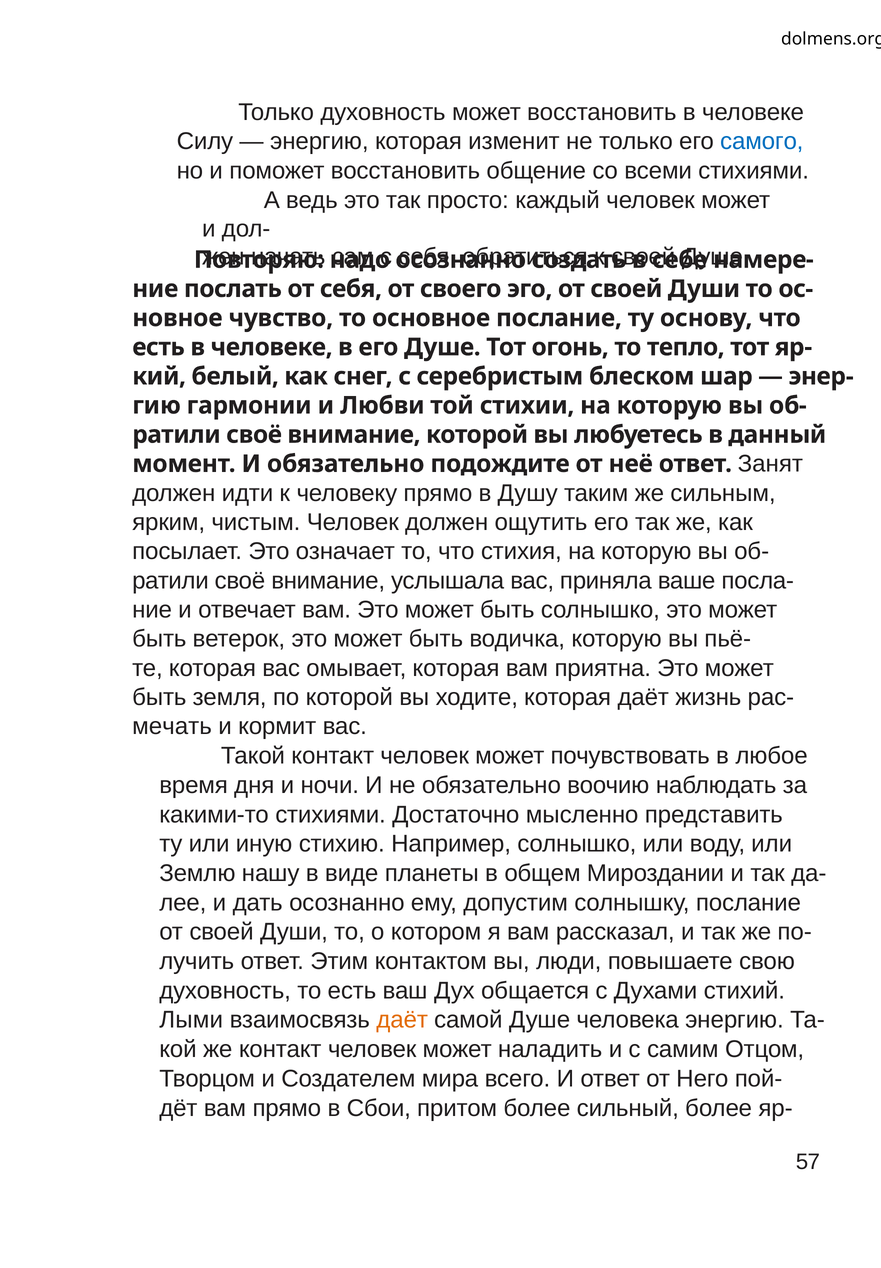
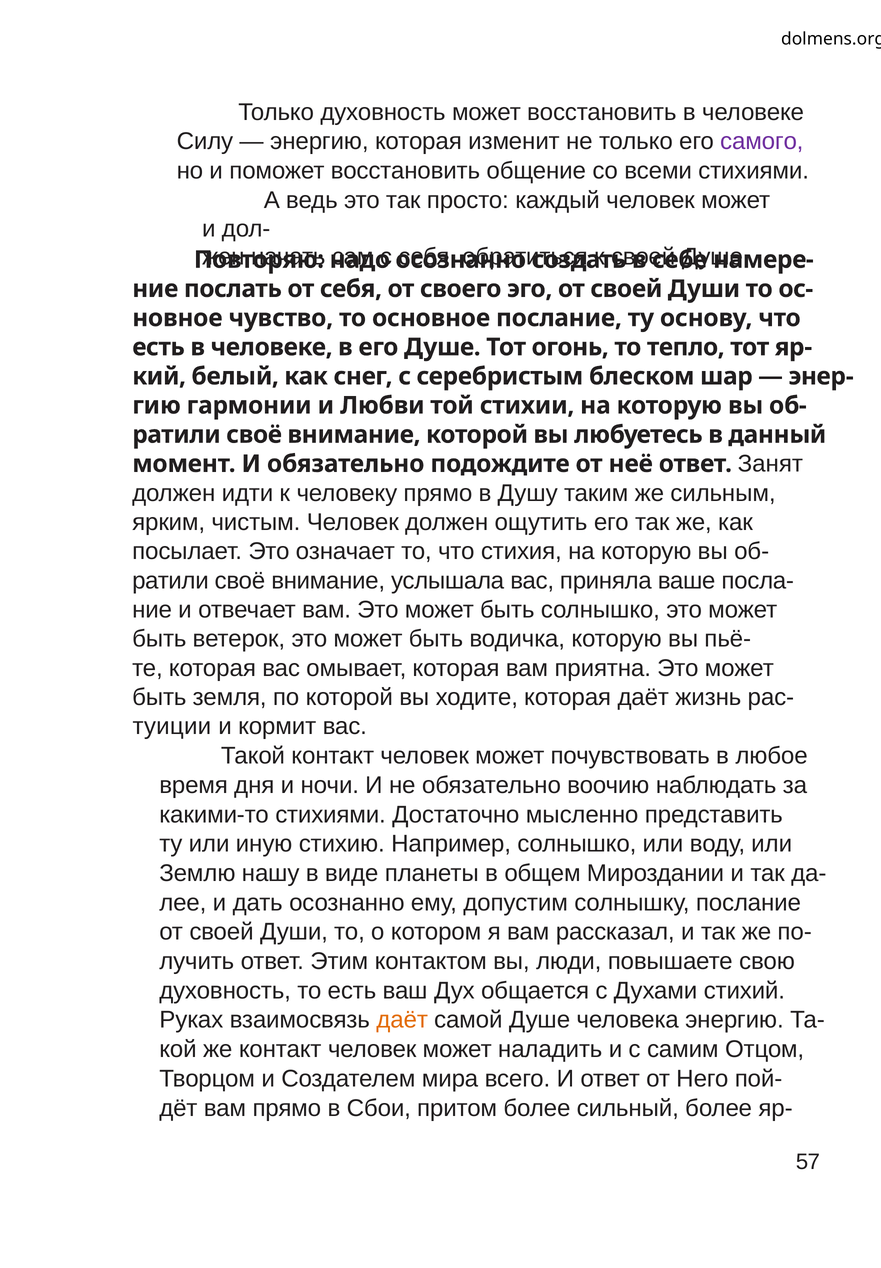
самого colour: blue -> purple
мечать: мечать -> туиции
Лыми: Лыми -> Руках
